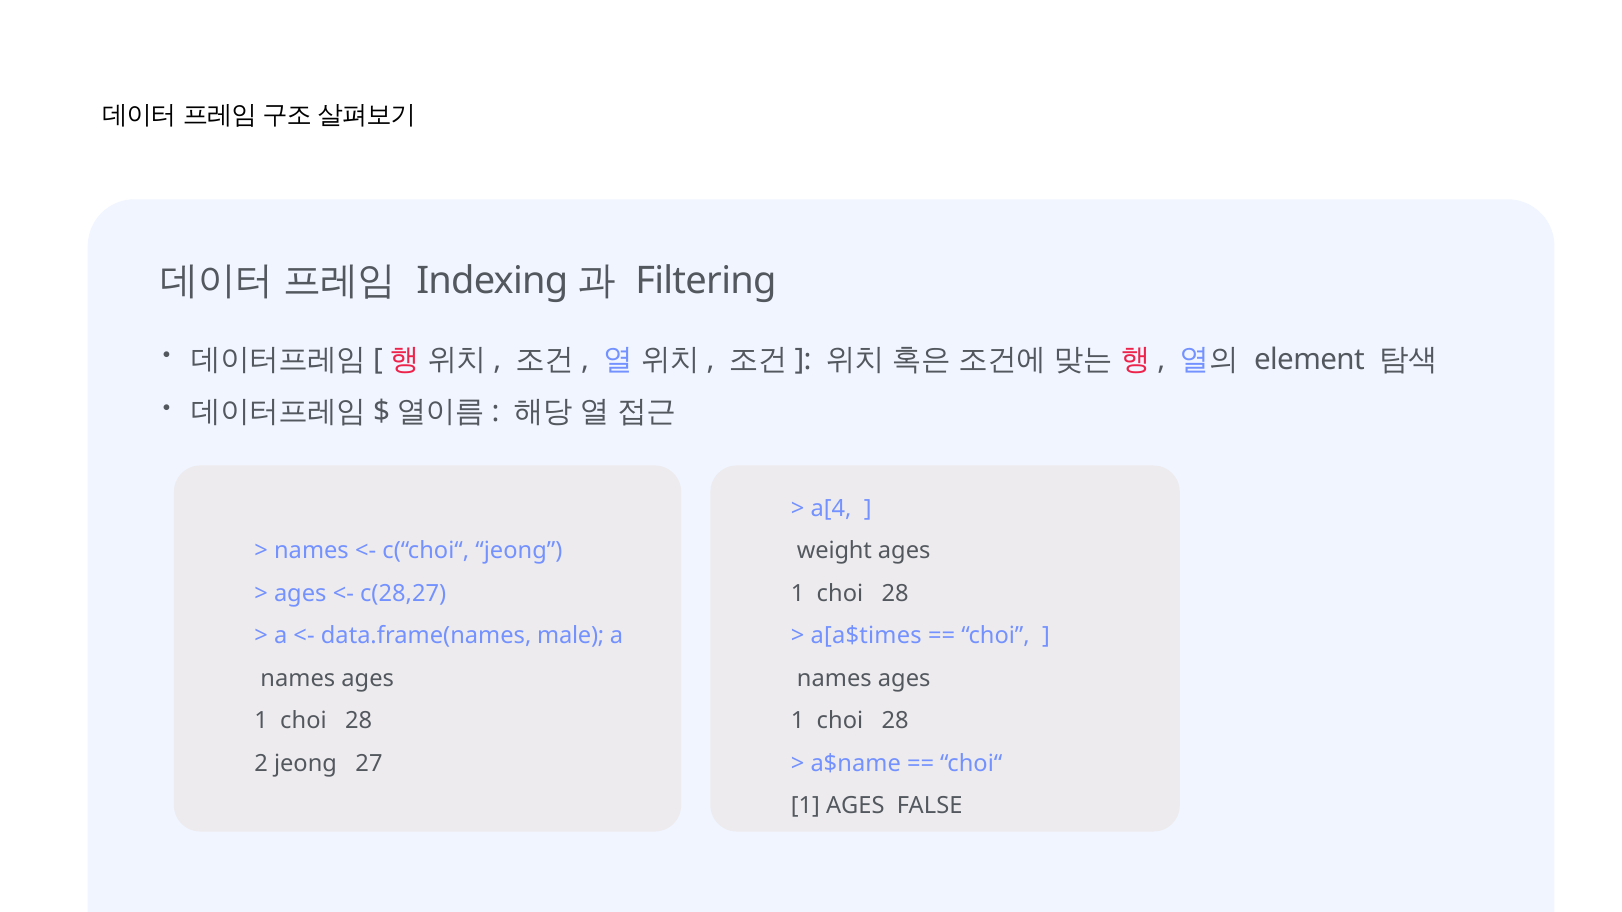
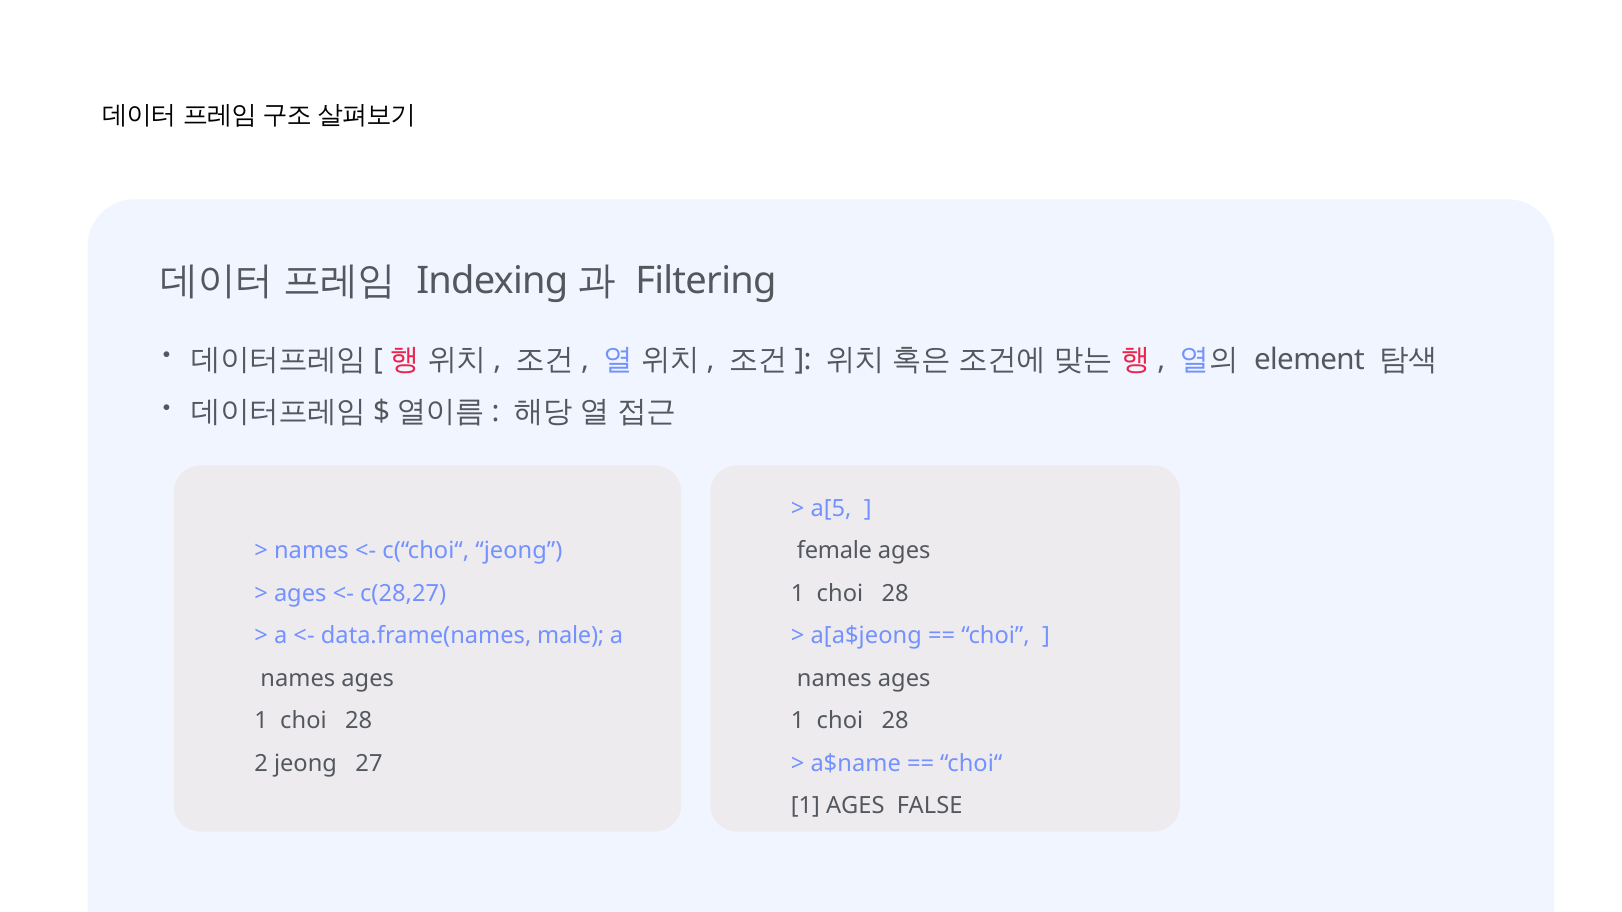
a[4: a[4 -> a[5
weight: weight -> female
a[a$times: a[a$times -> a[a$jeong
